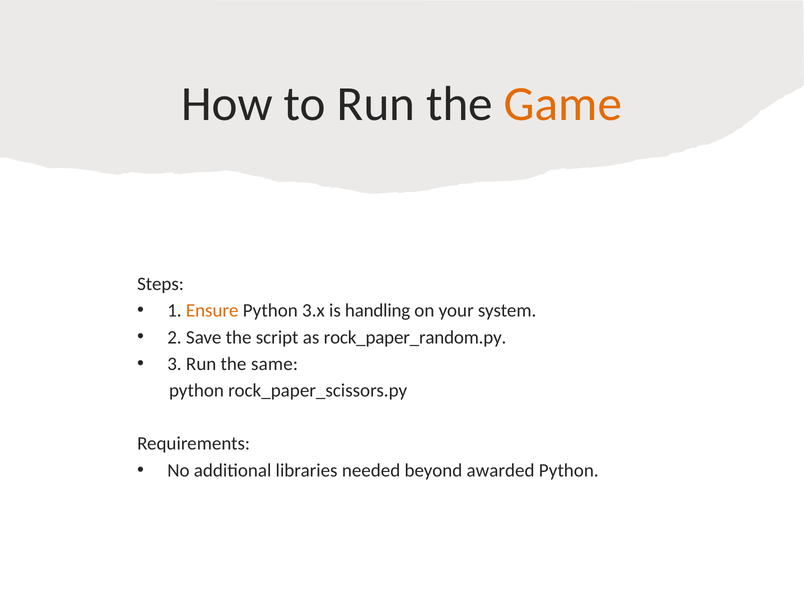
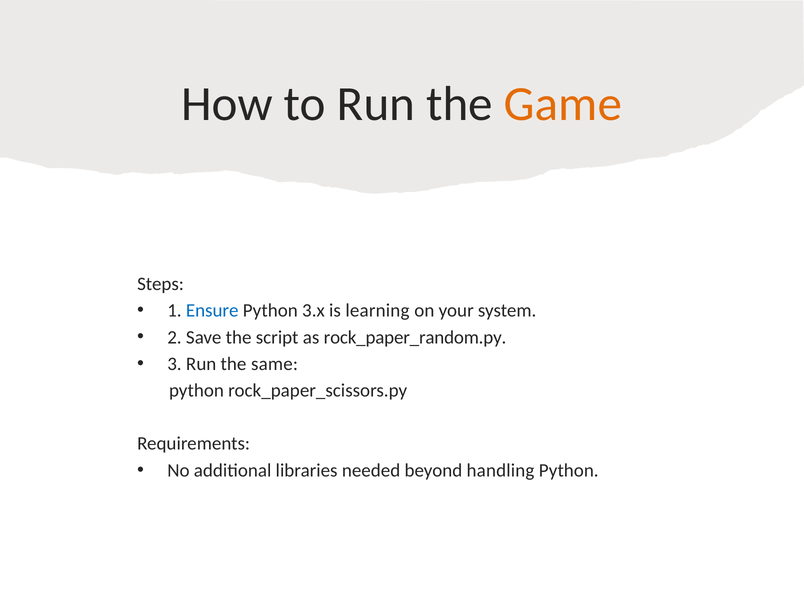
Ensure colour: orange -> blue
handling: handling -> learning
awarded: awarded -> handling
